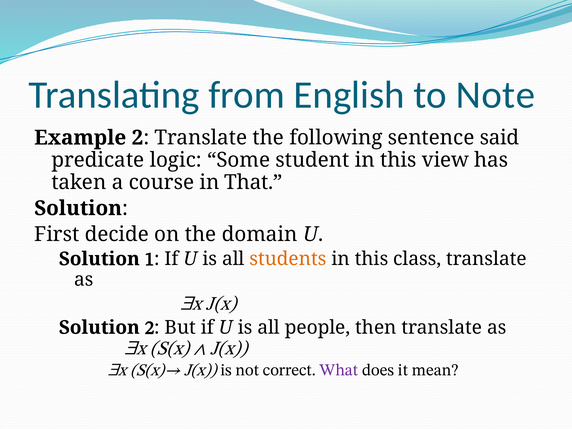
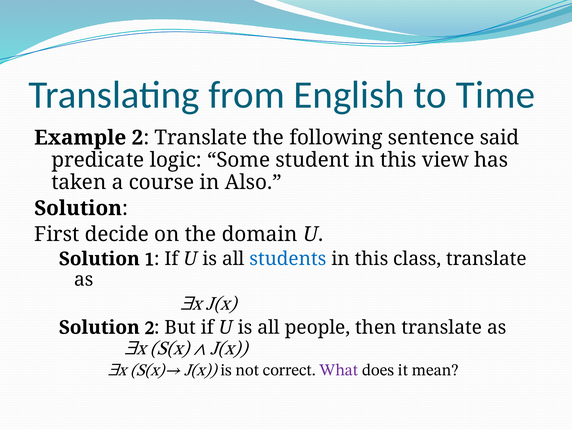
Note: Note -> Time
That: That -> Also
students colour: orange -> blue
